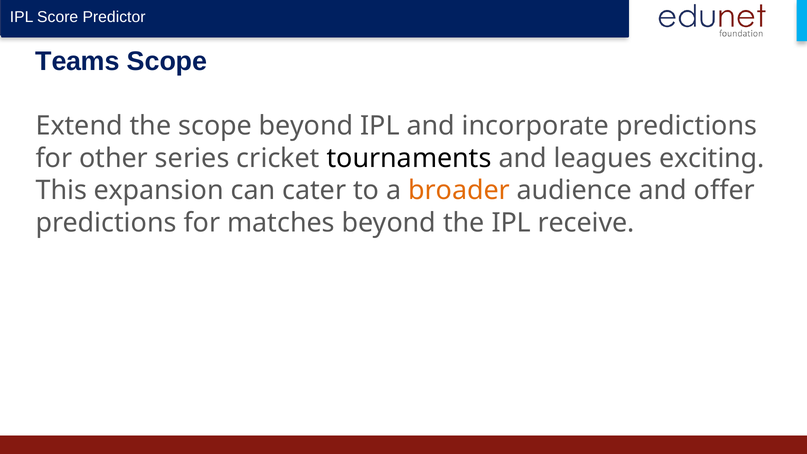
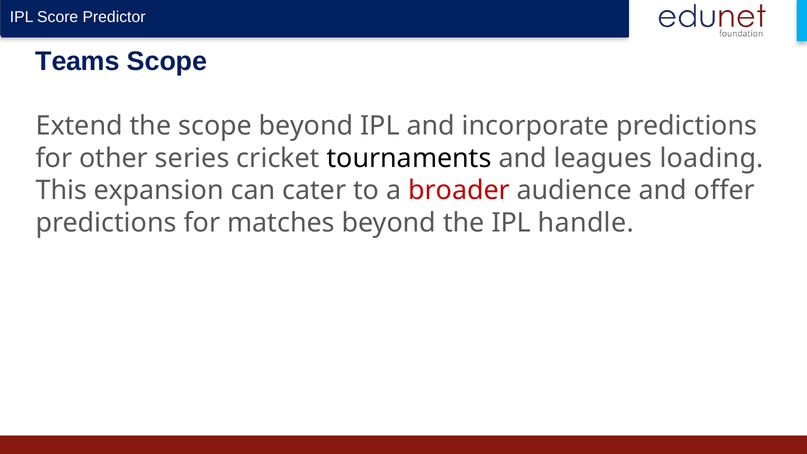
exciting: exciting -> loading
broader colour: orange -> red
receive: receive -> handle
